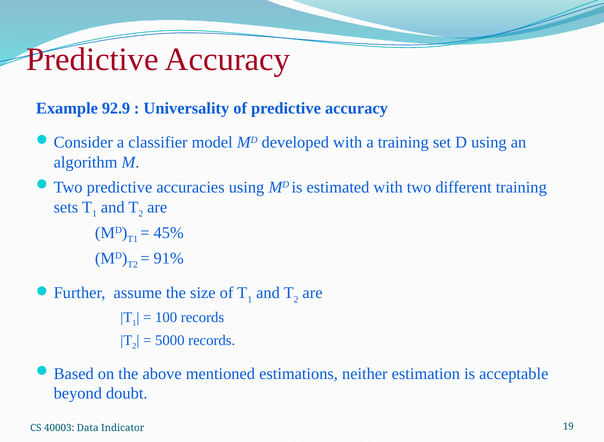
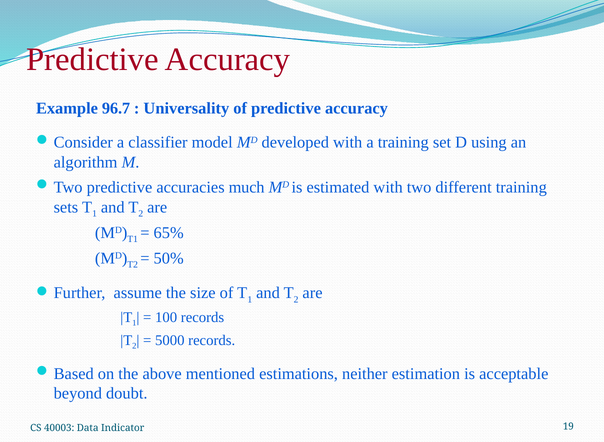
92.9: 92.9 -> 96.7
accuracies using: using -> much
45%: 45% -> 65%
91%: 91% -> 50%
